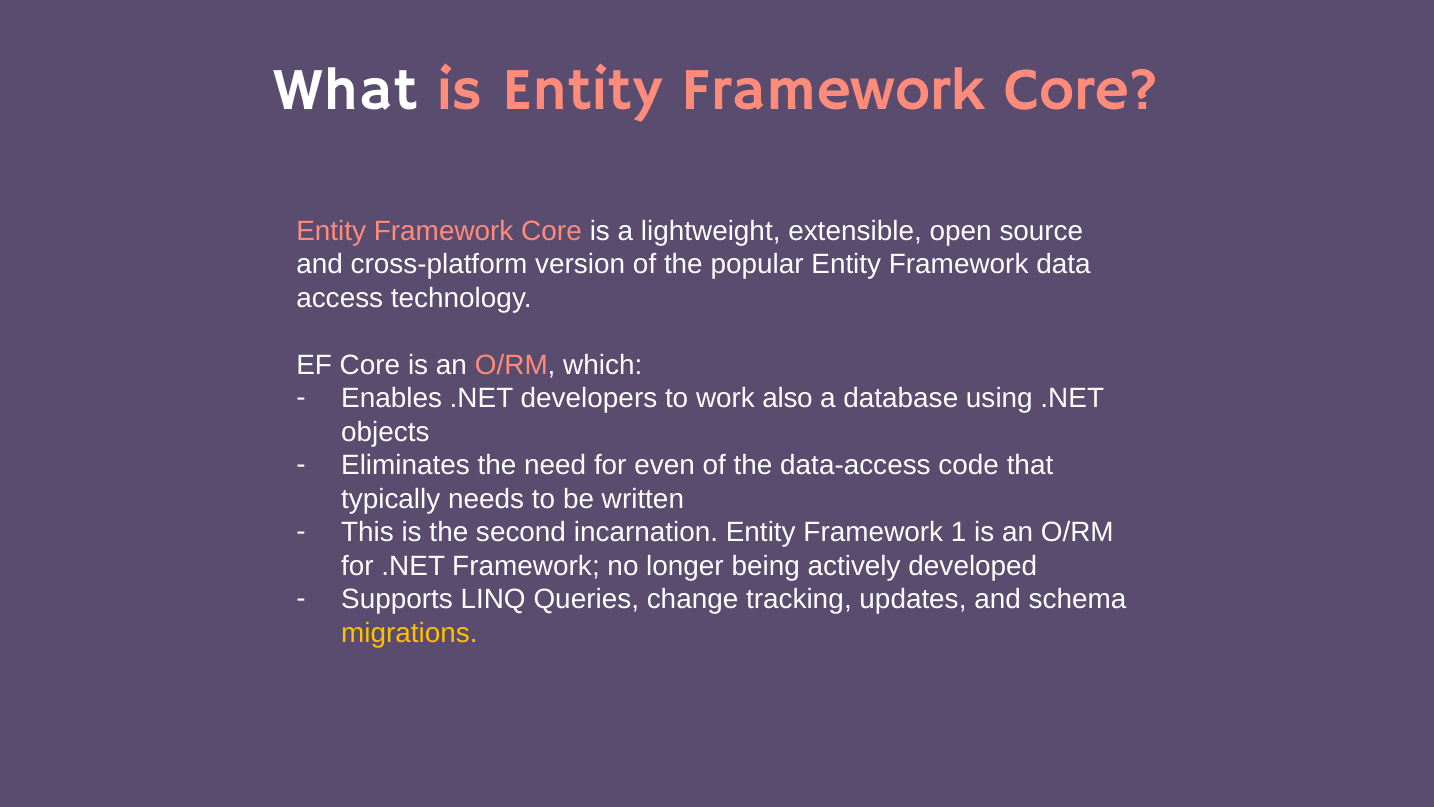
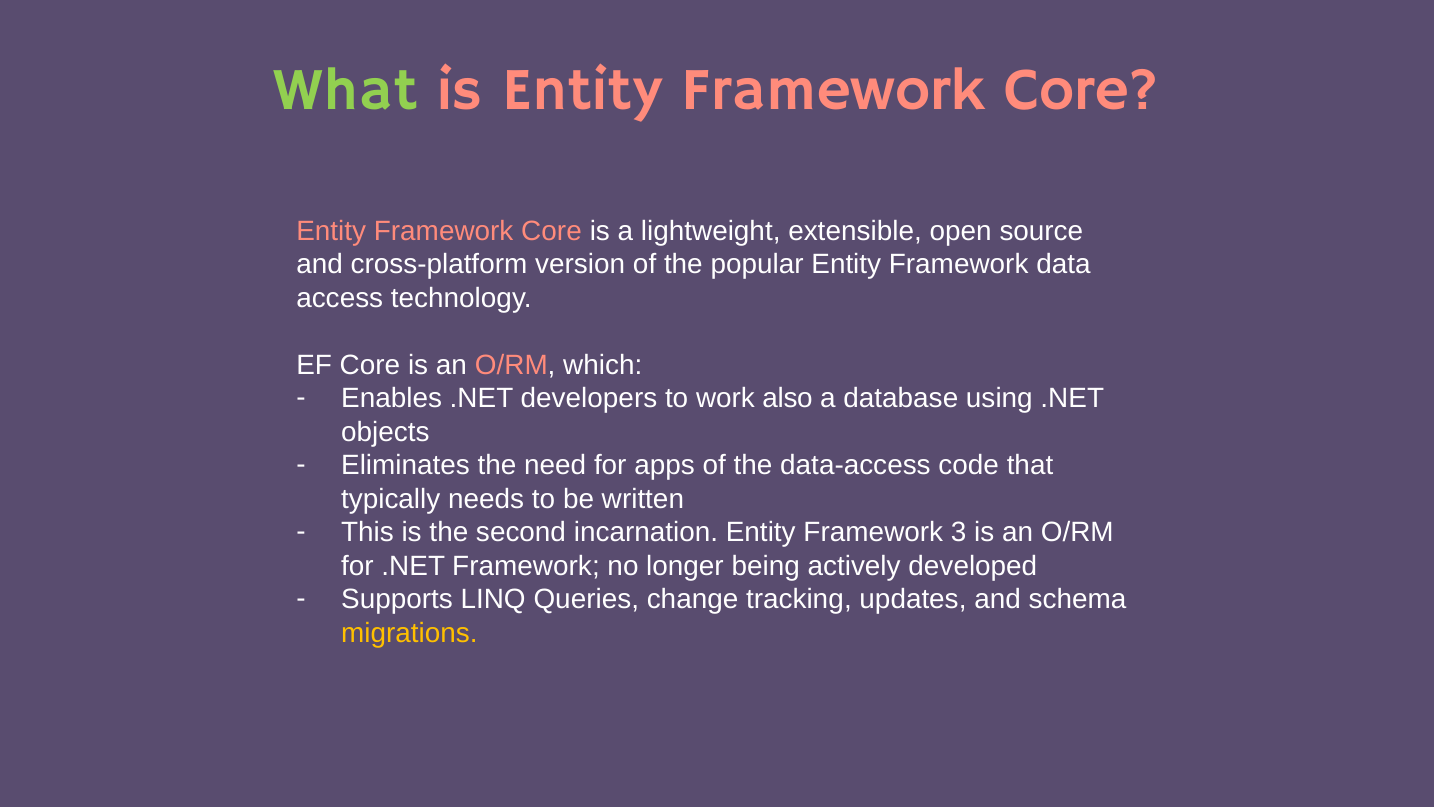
What colour: white -> light green
even: even -> apps
1: 1 -> 3
